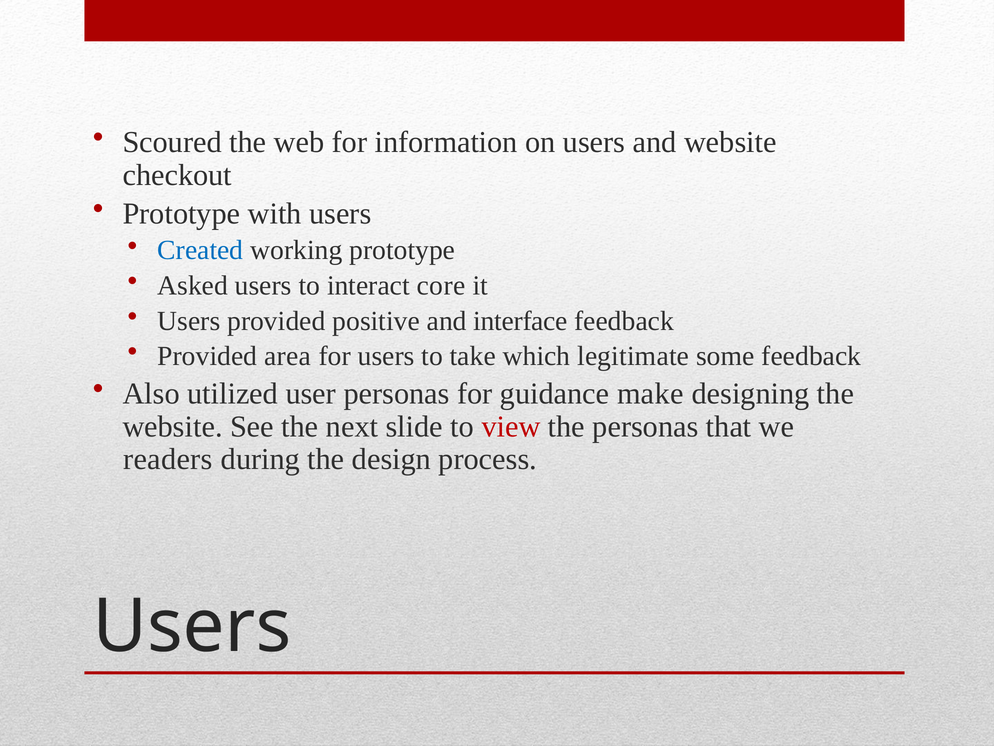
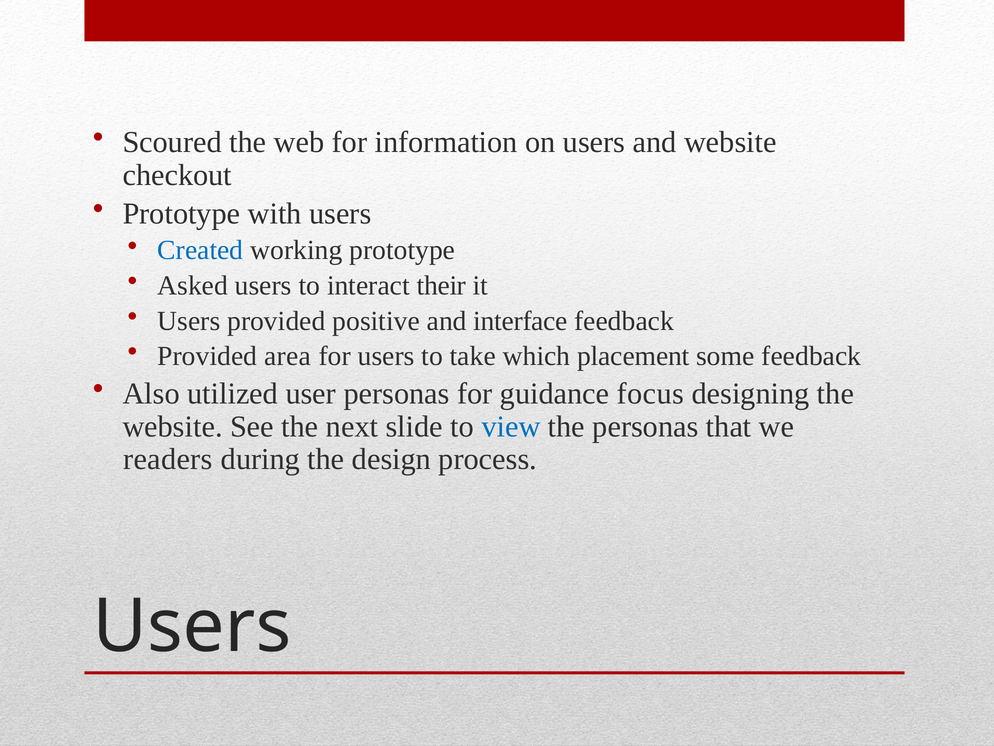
core: core -> their
legitimate: legitimate -> placement
make: make -> focus
view colour: red -> blue
